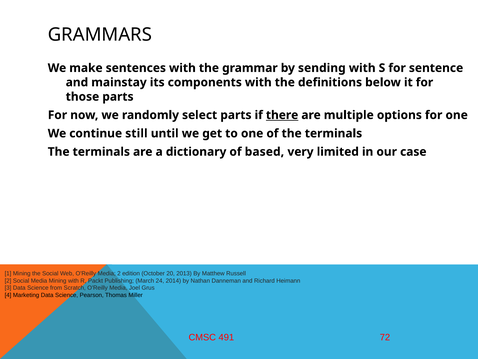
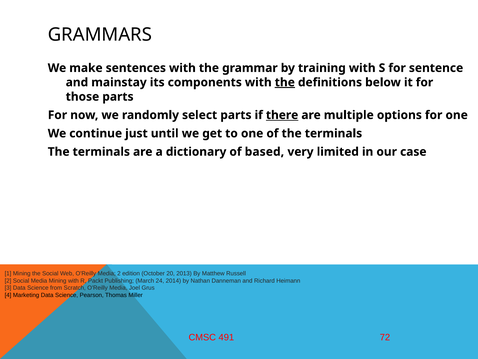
sending: sending -> training
the at (285, 82) underline: none -> present
still: still -> just
